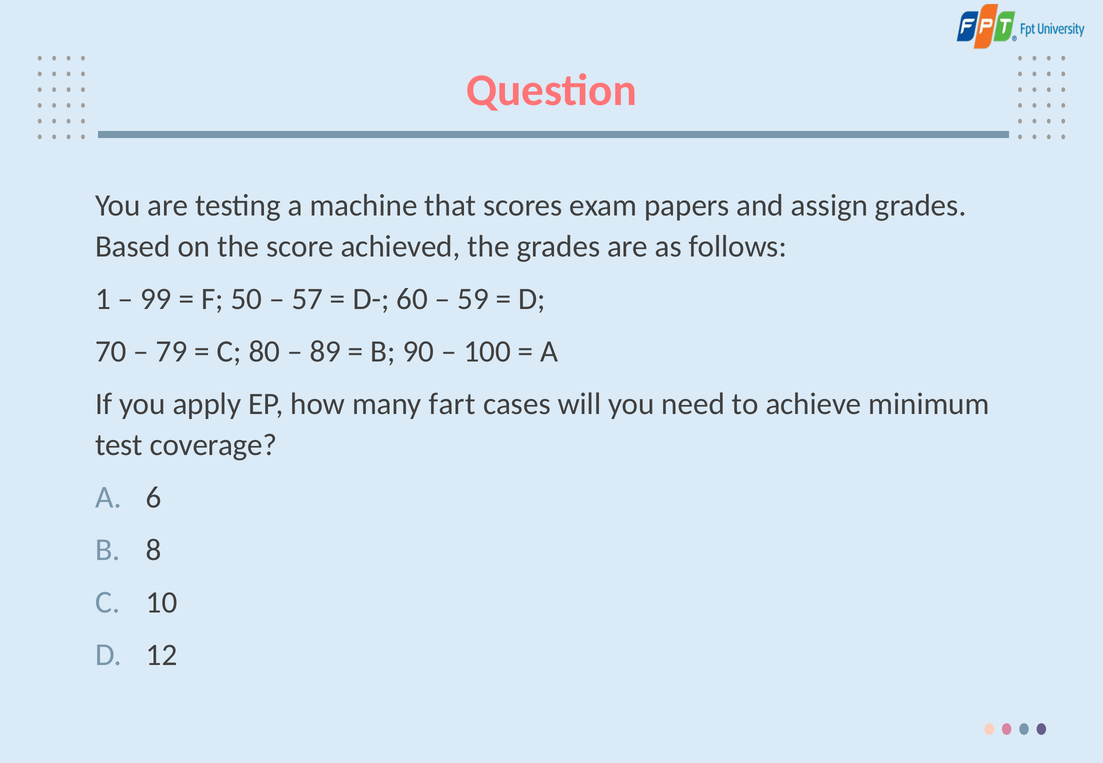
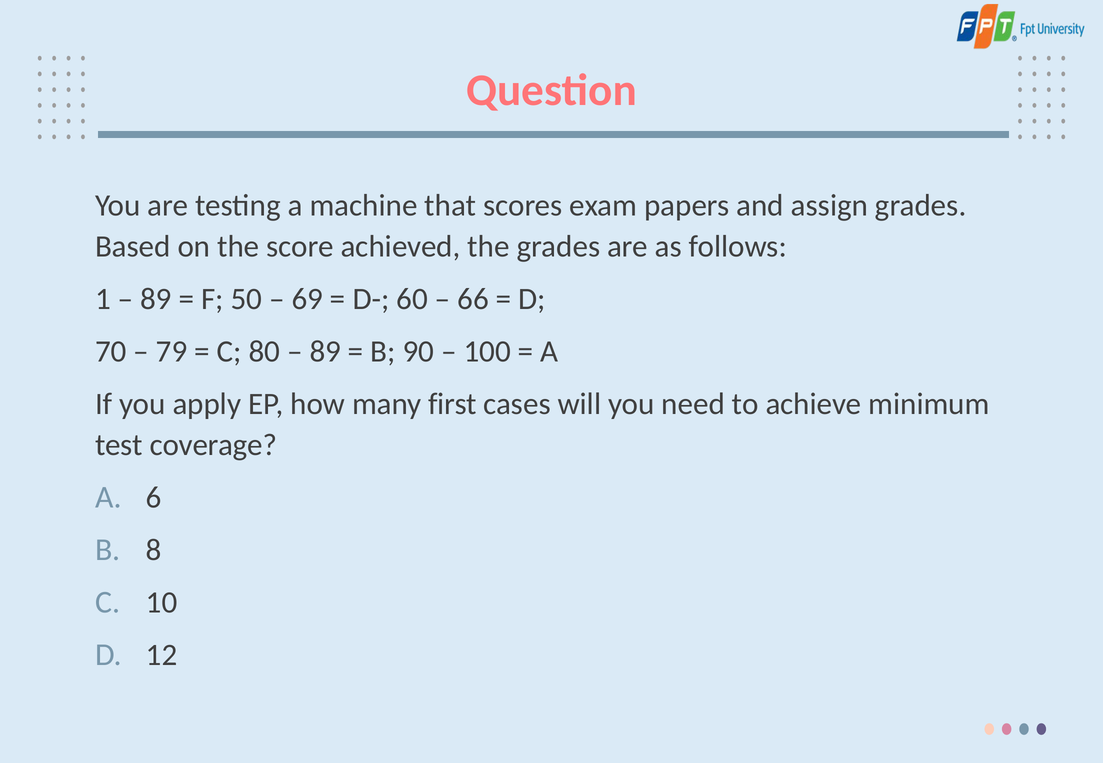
99 at (156, 299): 99 -> 89
57: 57 -> 69
59: 59 -> 66
fart: fart -> first
